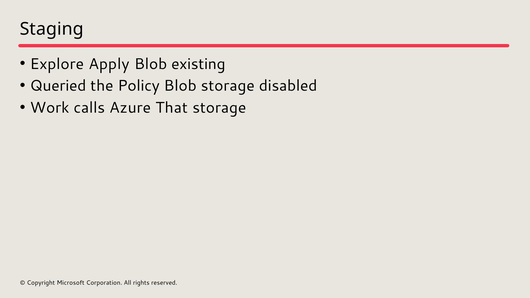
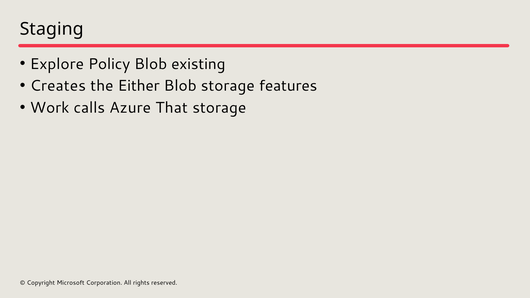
Apply: Apply -> Policy
Queried: Queried -> Creates
Policy: Policy -> Either
disabled: disabled -> features
